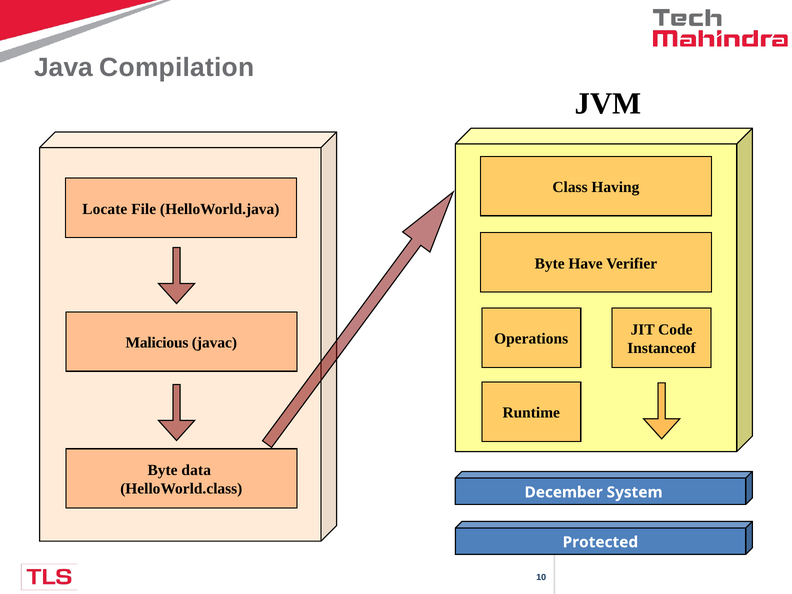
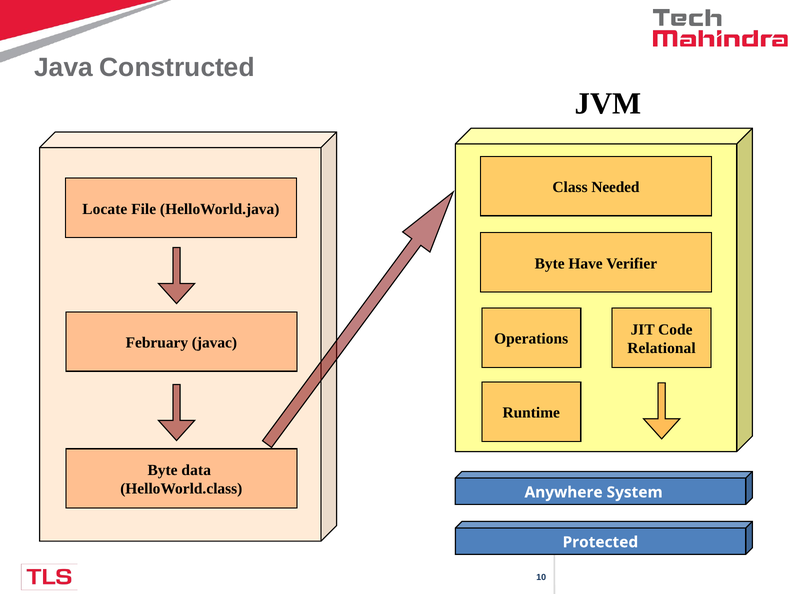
Compilation: Compilation -> Constructed
Having: Having -> Needed
Malicious: Malicious -> February
Instanceof: Instanceof -> Relational
December: December -> Anywhere
